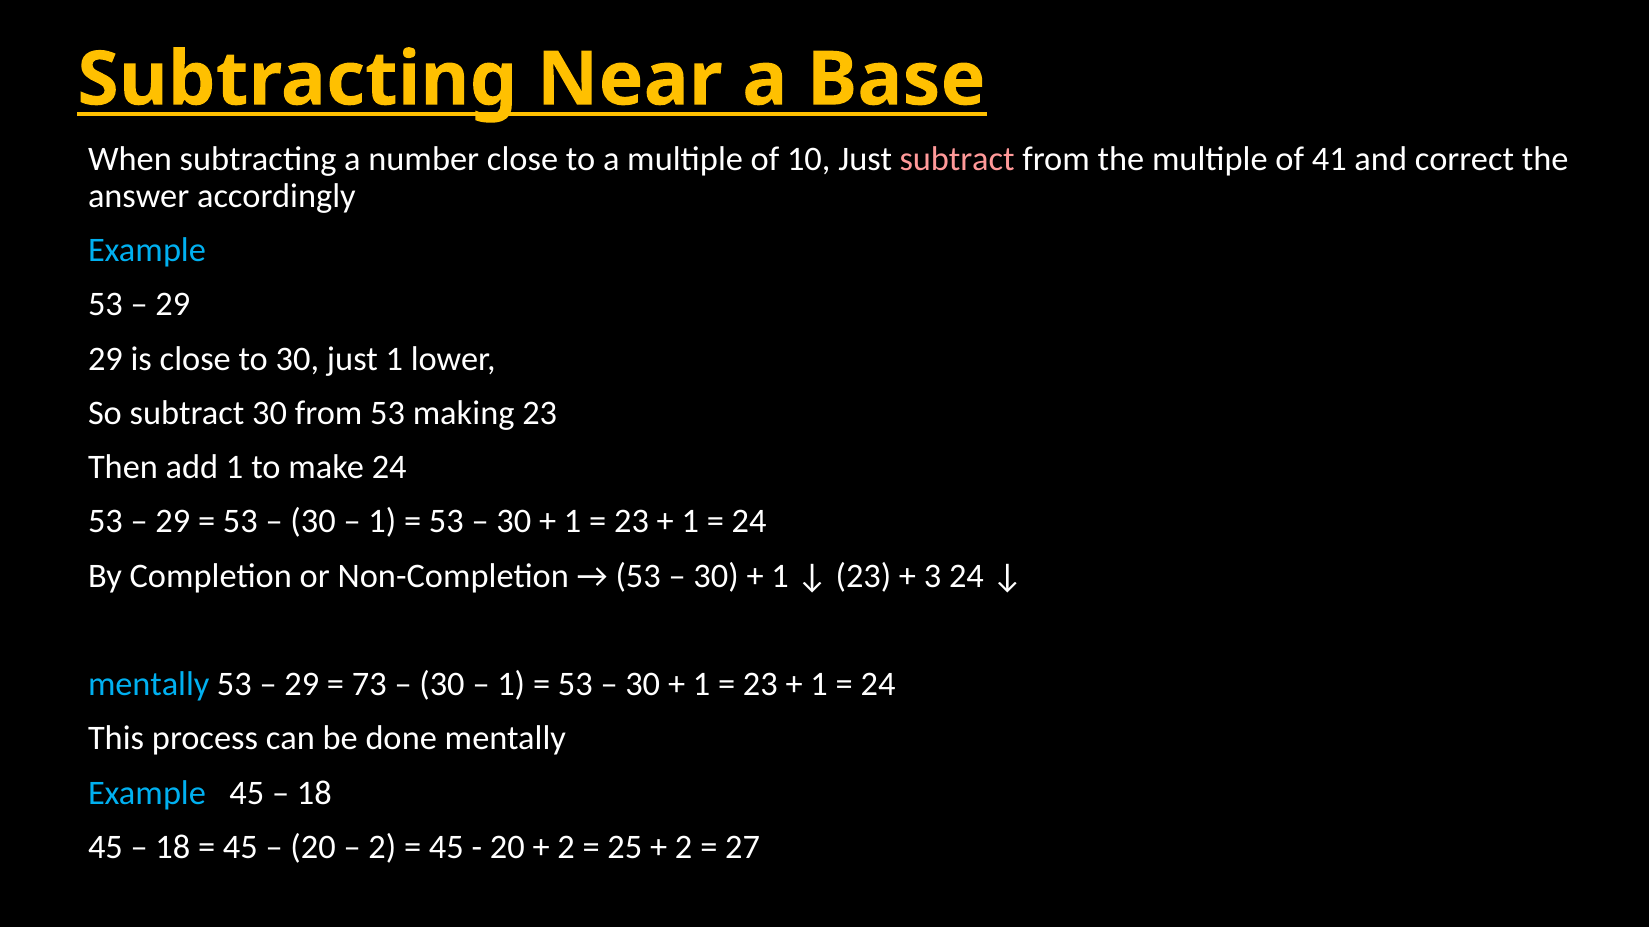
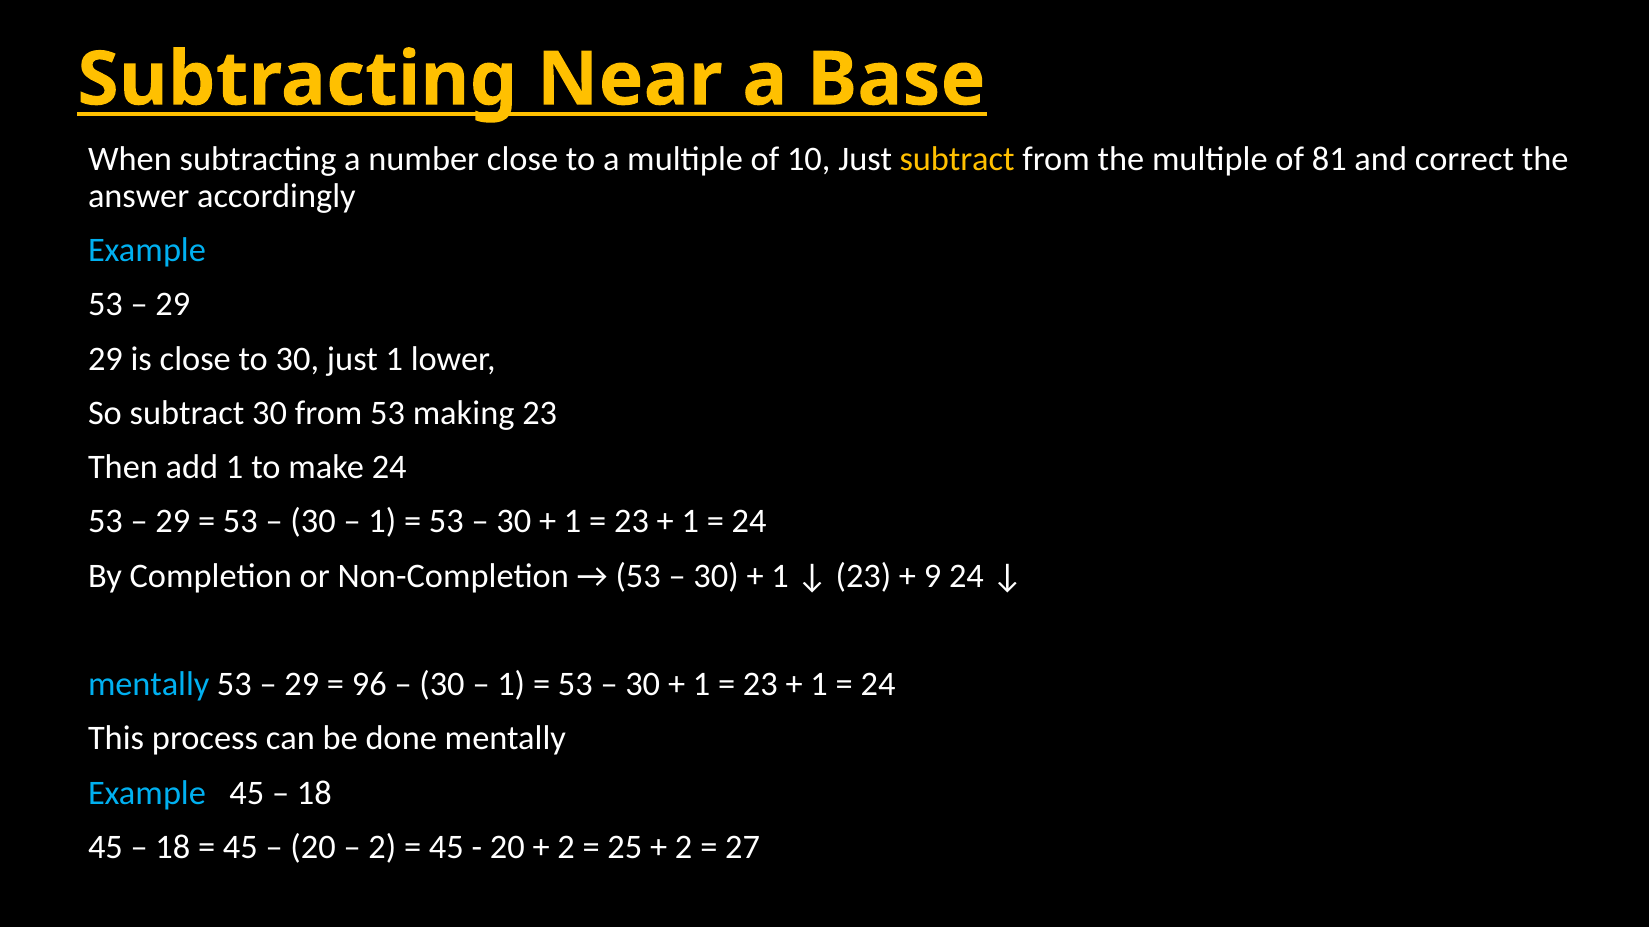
subtract at (957, 159) colour: pink -> yellow
41: 41 -> 81
3: 3 -> 9
73: 73 -> 96
